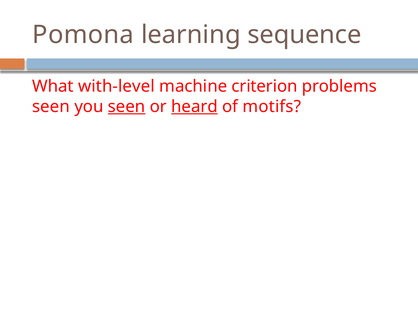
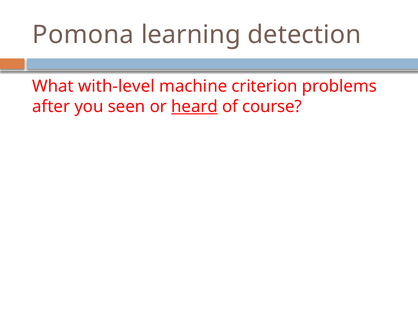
sequence: sequence -> detection
seen at (51, 107): seen -> after
seen at (127, 107) underline: present -> none
motifs: motifs -> course
